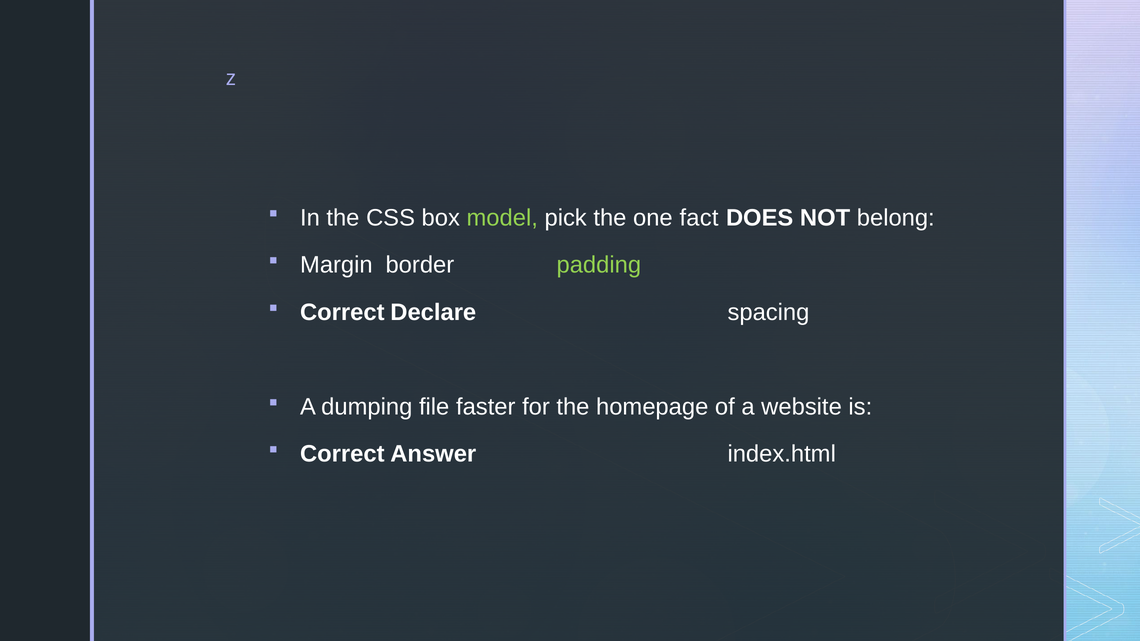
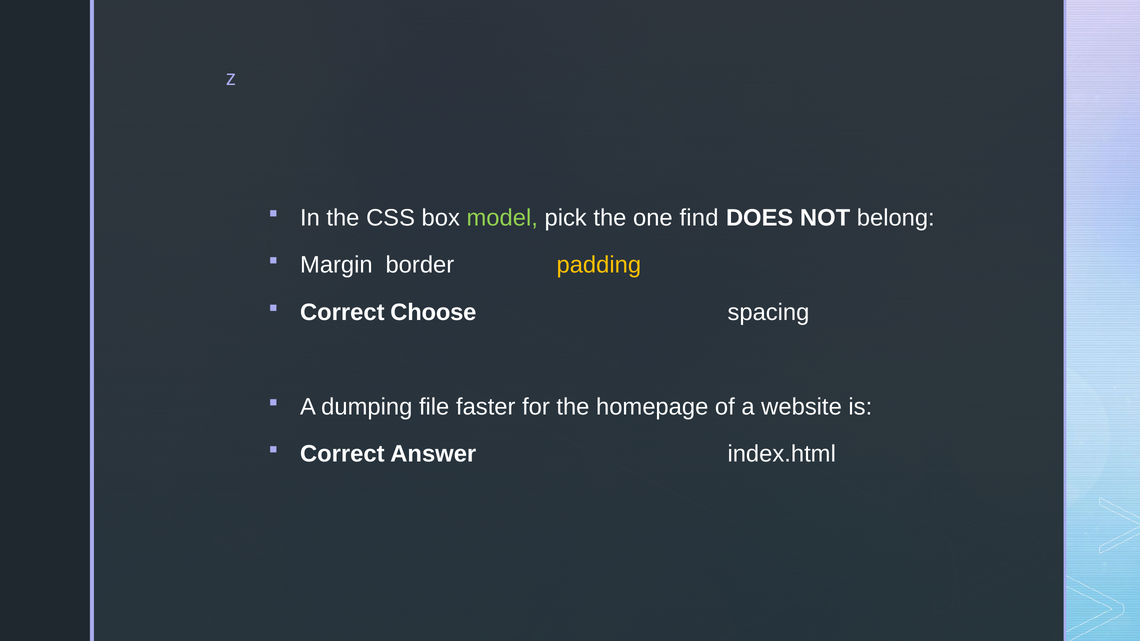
fact: fact -> find
padding colour: light green -> yellow
Declare: Declare -> Choose
